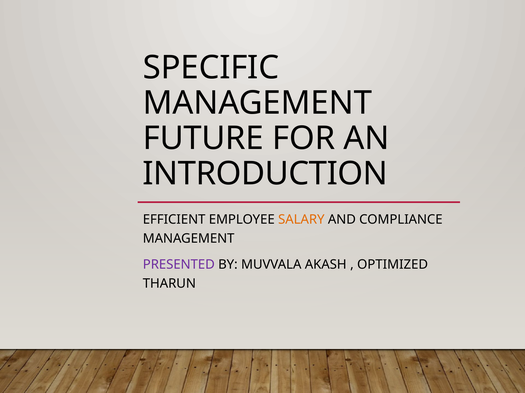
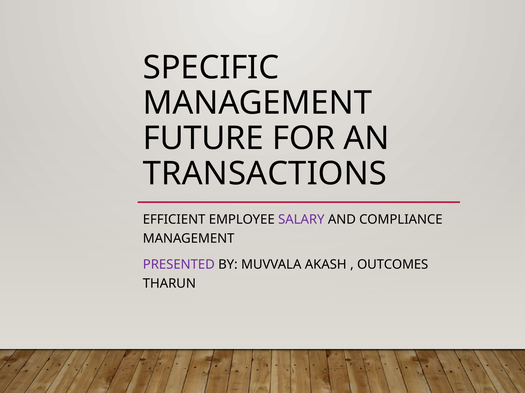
INTRODUCTION: INTRODUCTION -> TRANSACTIONS
SALARY colour: orange -> purple
OPTIMIZED: OPTIMIZED -> OUTCOMES
